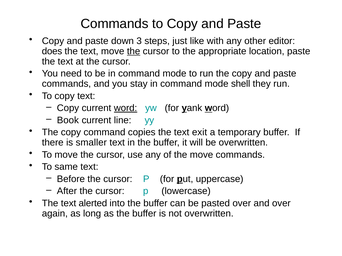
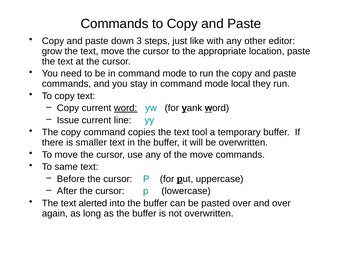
does: does -> grow
the at (134, 51) underline: present -> none
shell: shell -> local
Book: Book -> Issue
exit: exit -> tool
